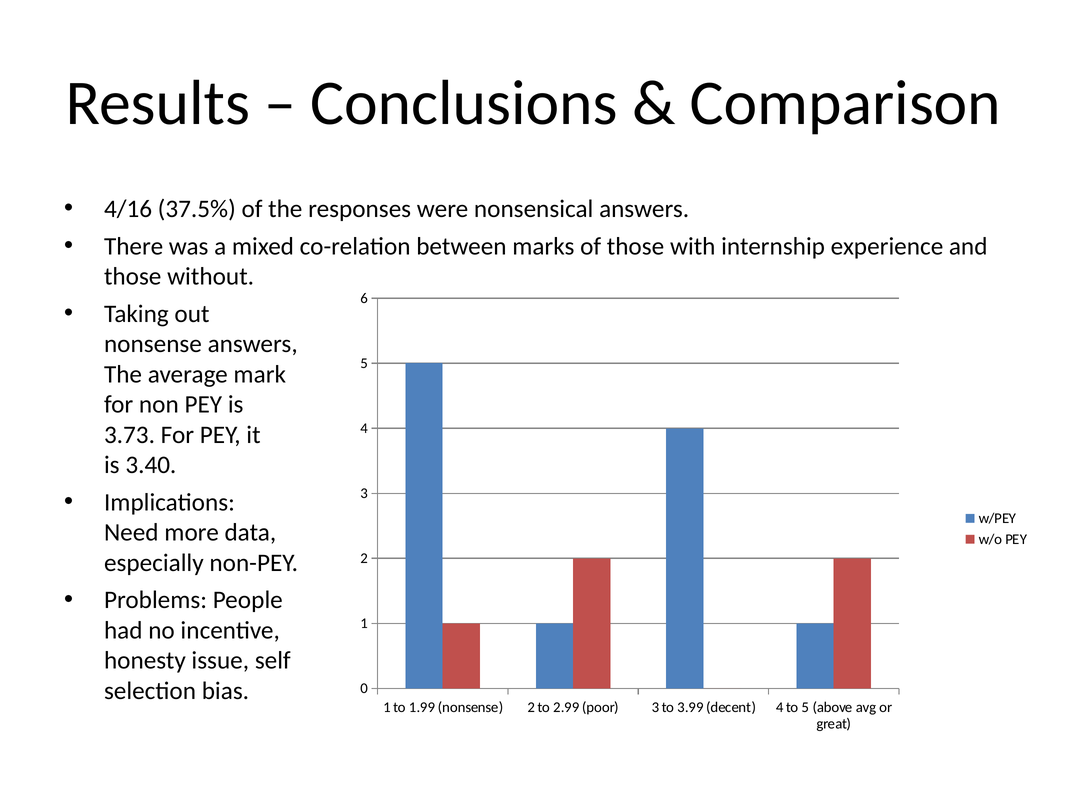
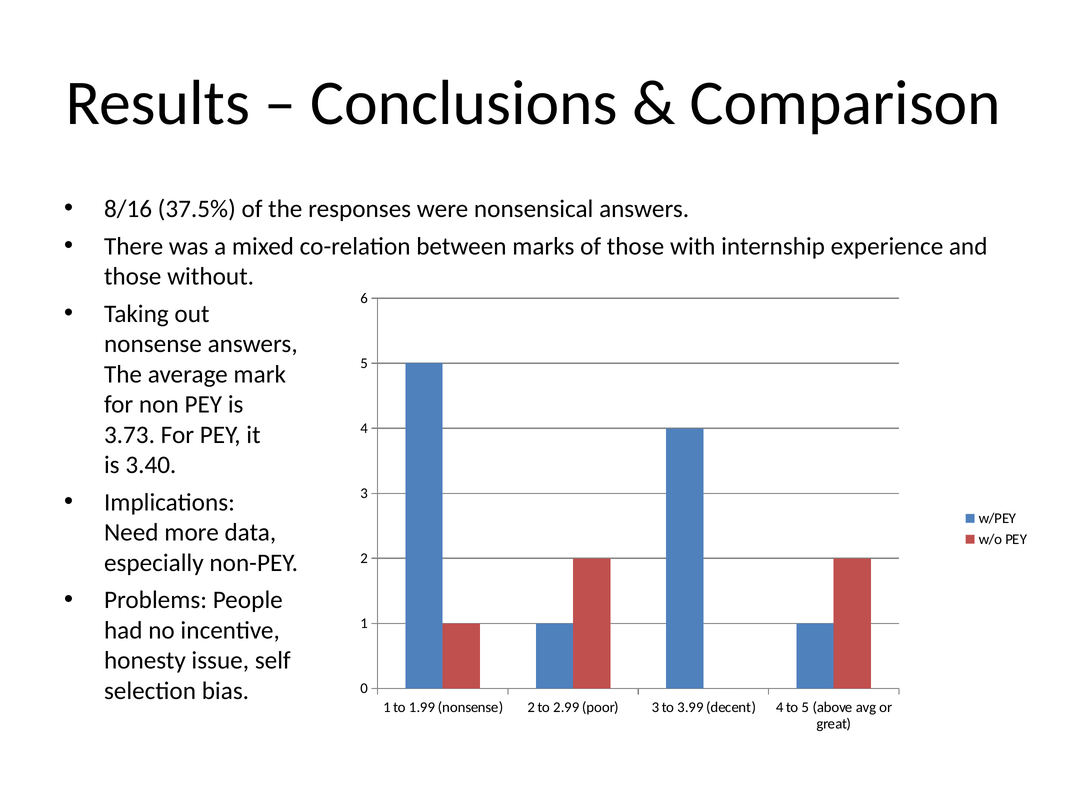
4/16: 4/16 -> 8/16
